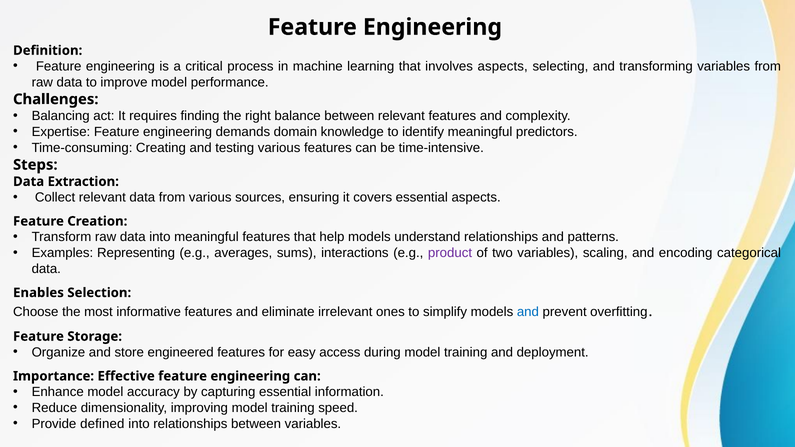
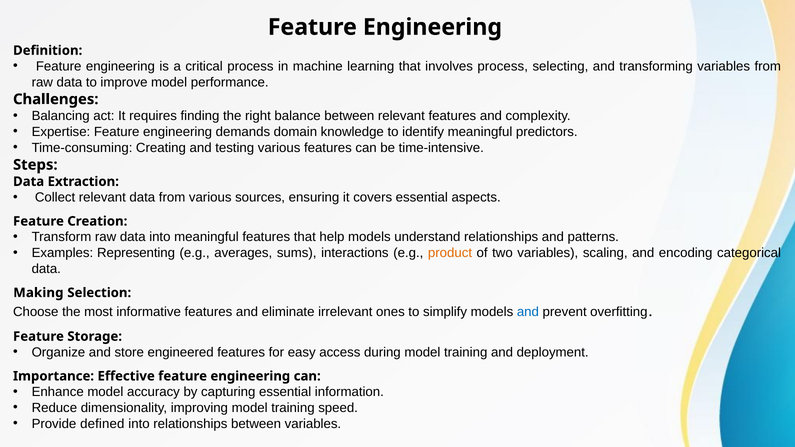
involves aspects: aspects -> process
product colour: purple -> orange
Enables: Enables -> Making
